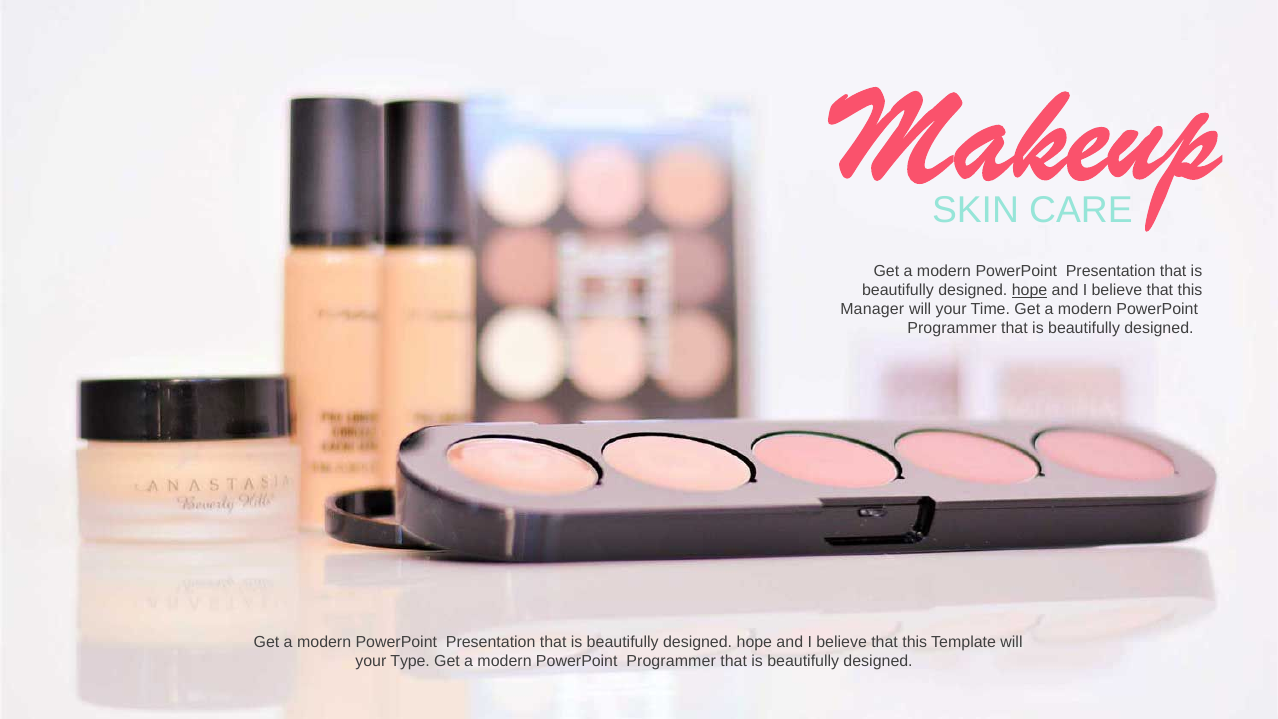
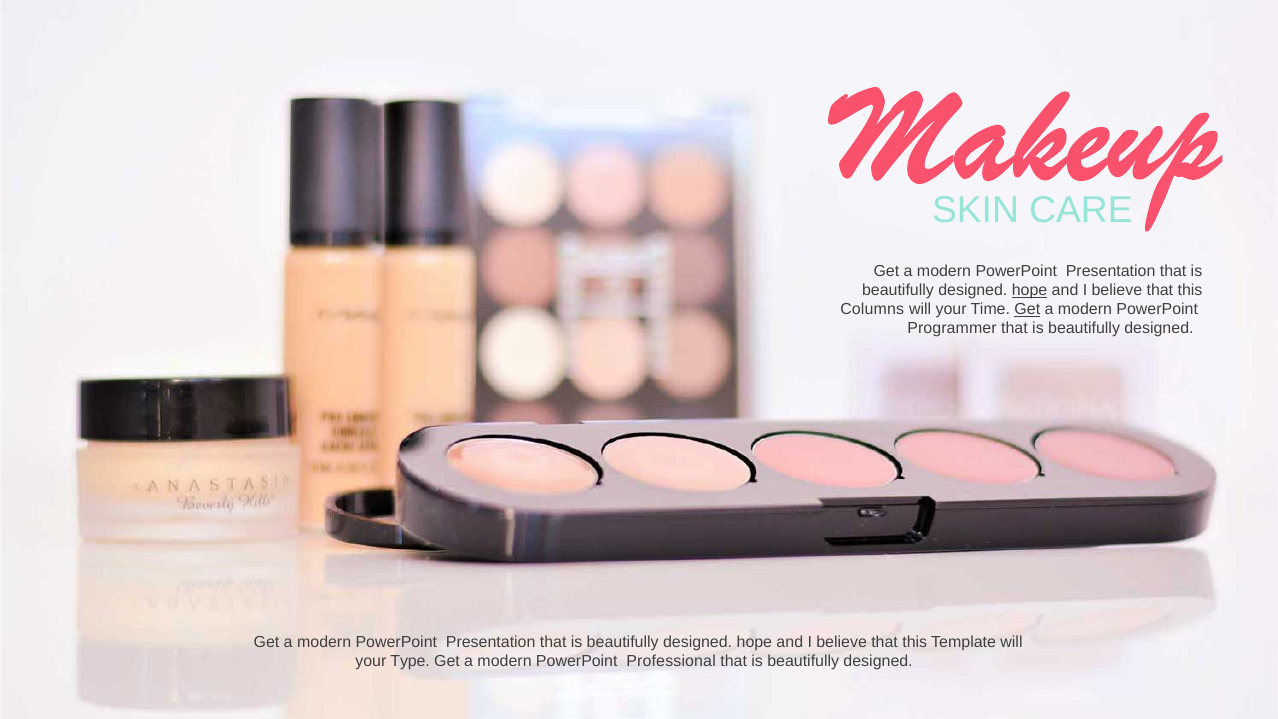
Manager: Manager -> Columns
Get at (1027, 309) underline: none -> present
Programmer at (671, 661): Programmer -> Professional
